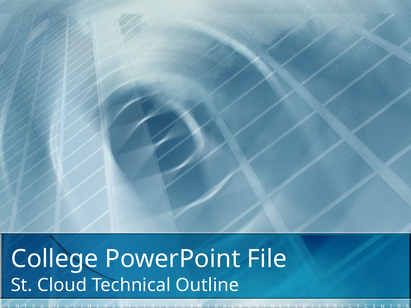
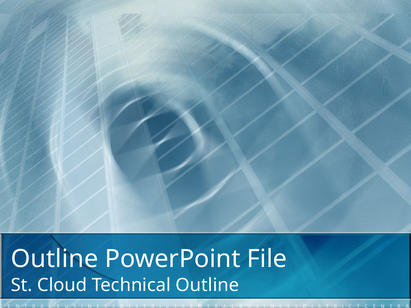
College at (55, 259): College -> Outline
